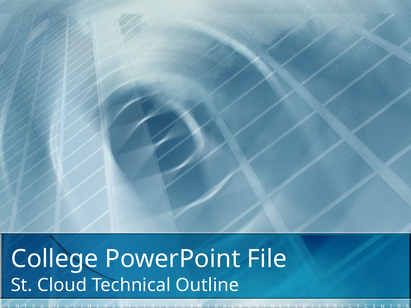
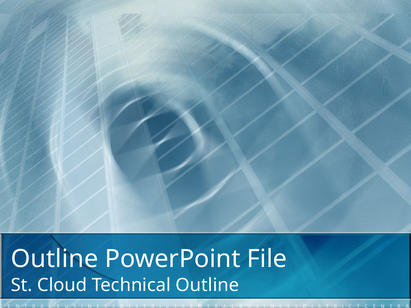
College at (55, 259): College -> Outline
